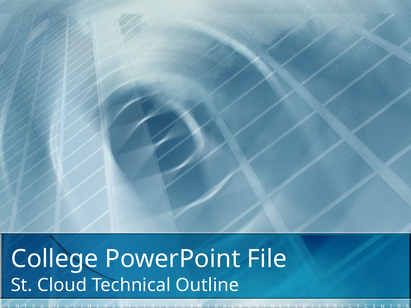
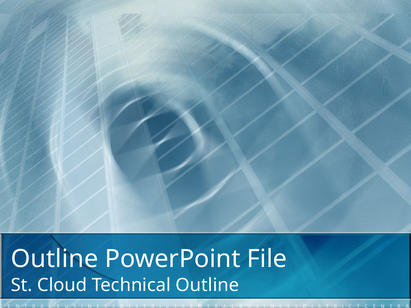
College at (55, 259): College -> Outline
